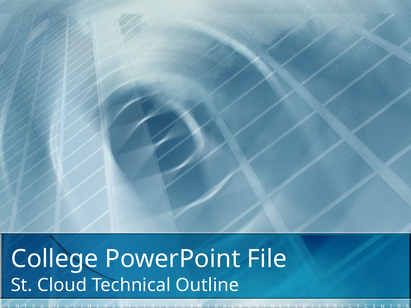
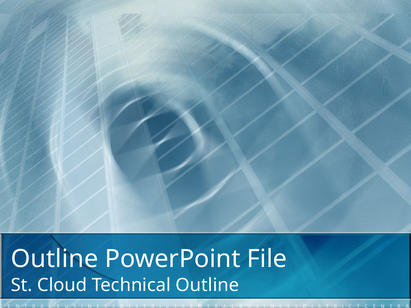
College at (55, 259): College -> Outline
